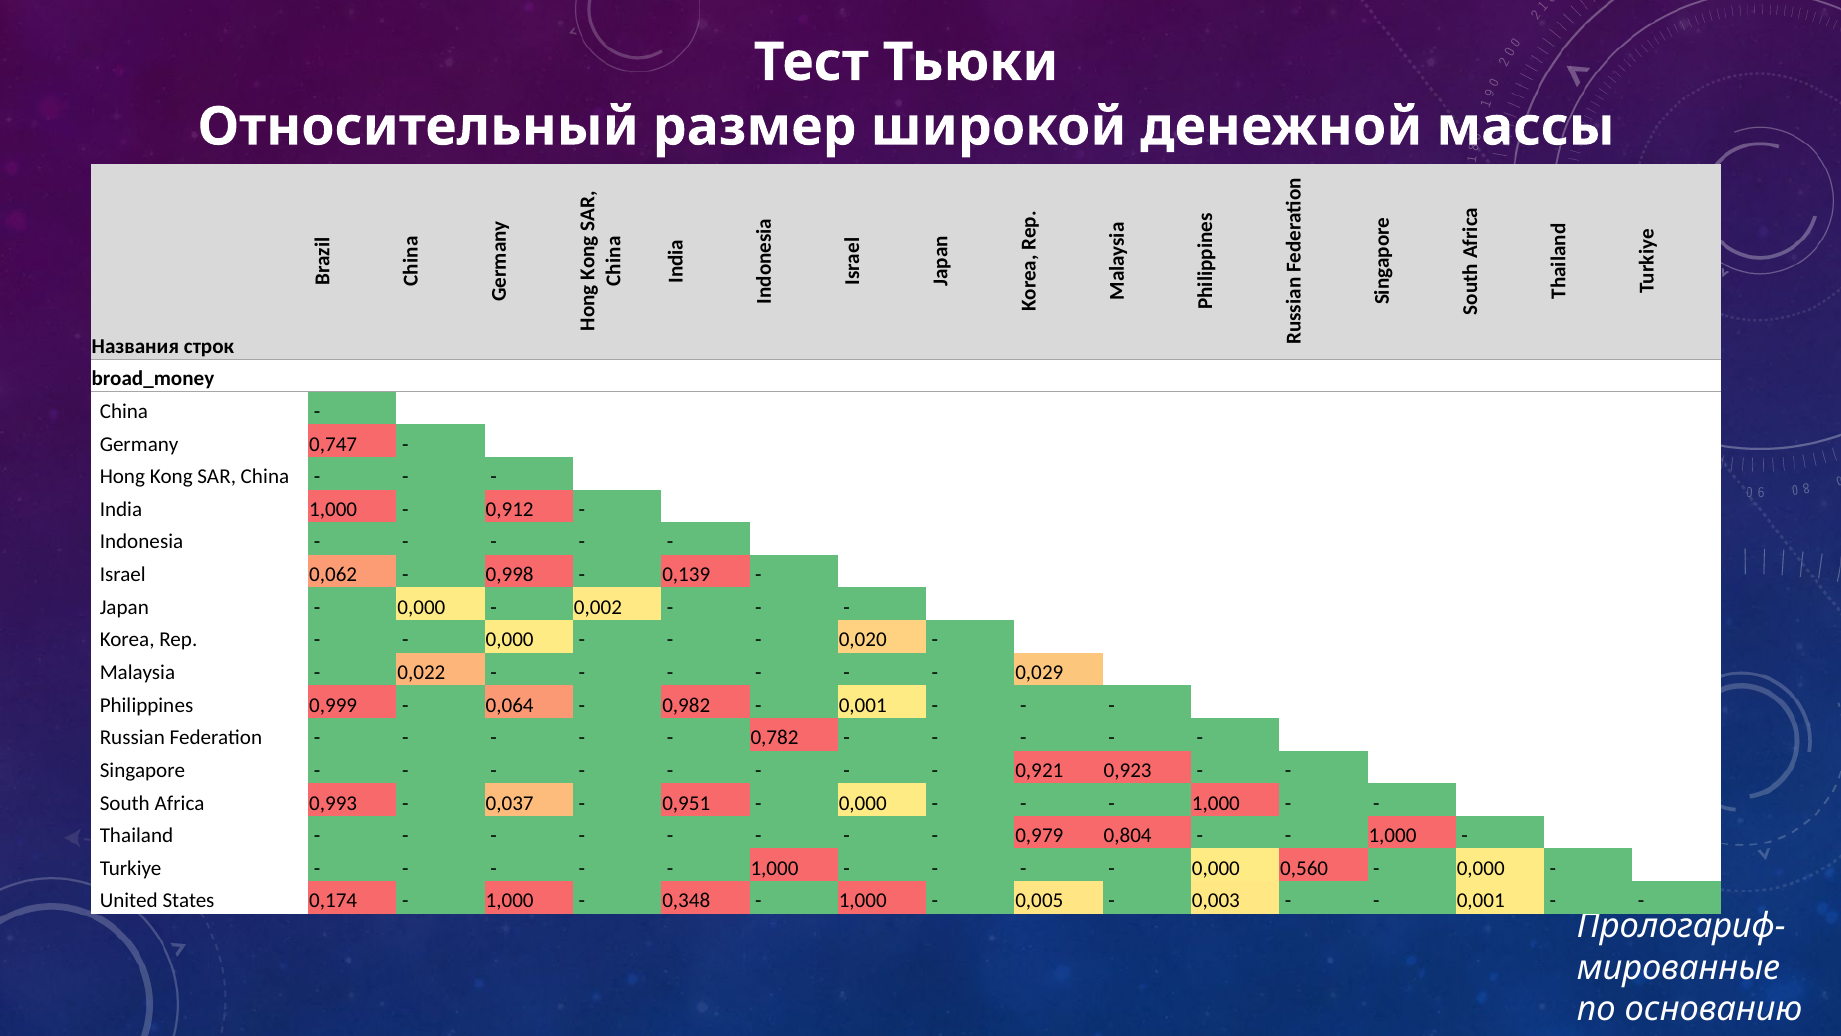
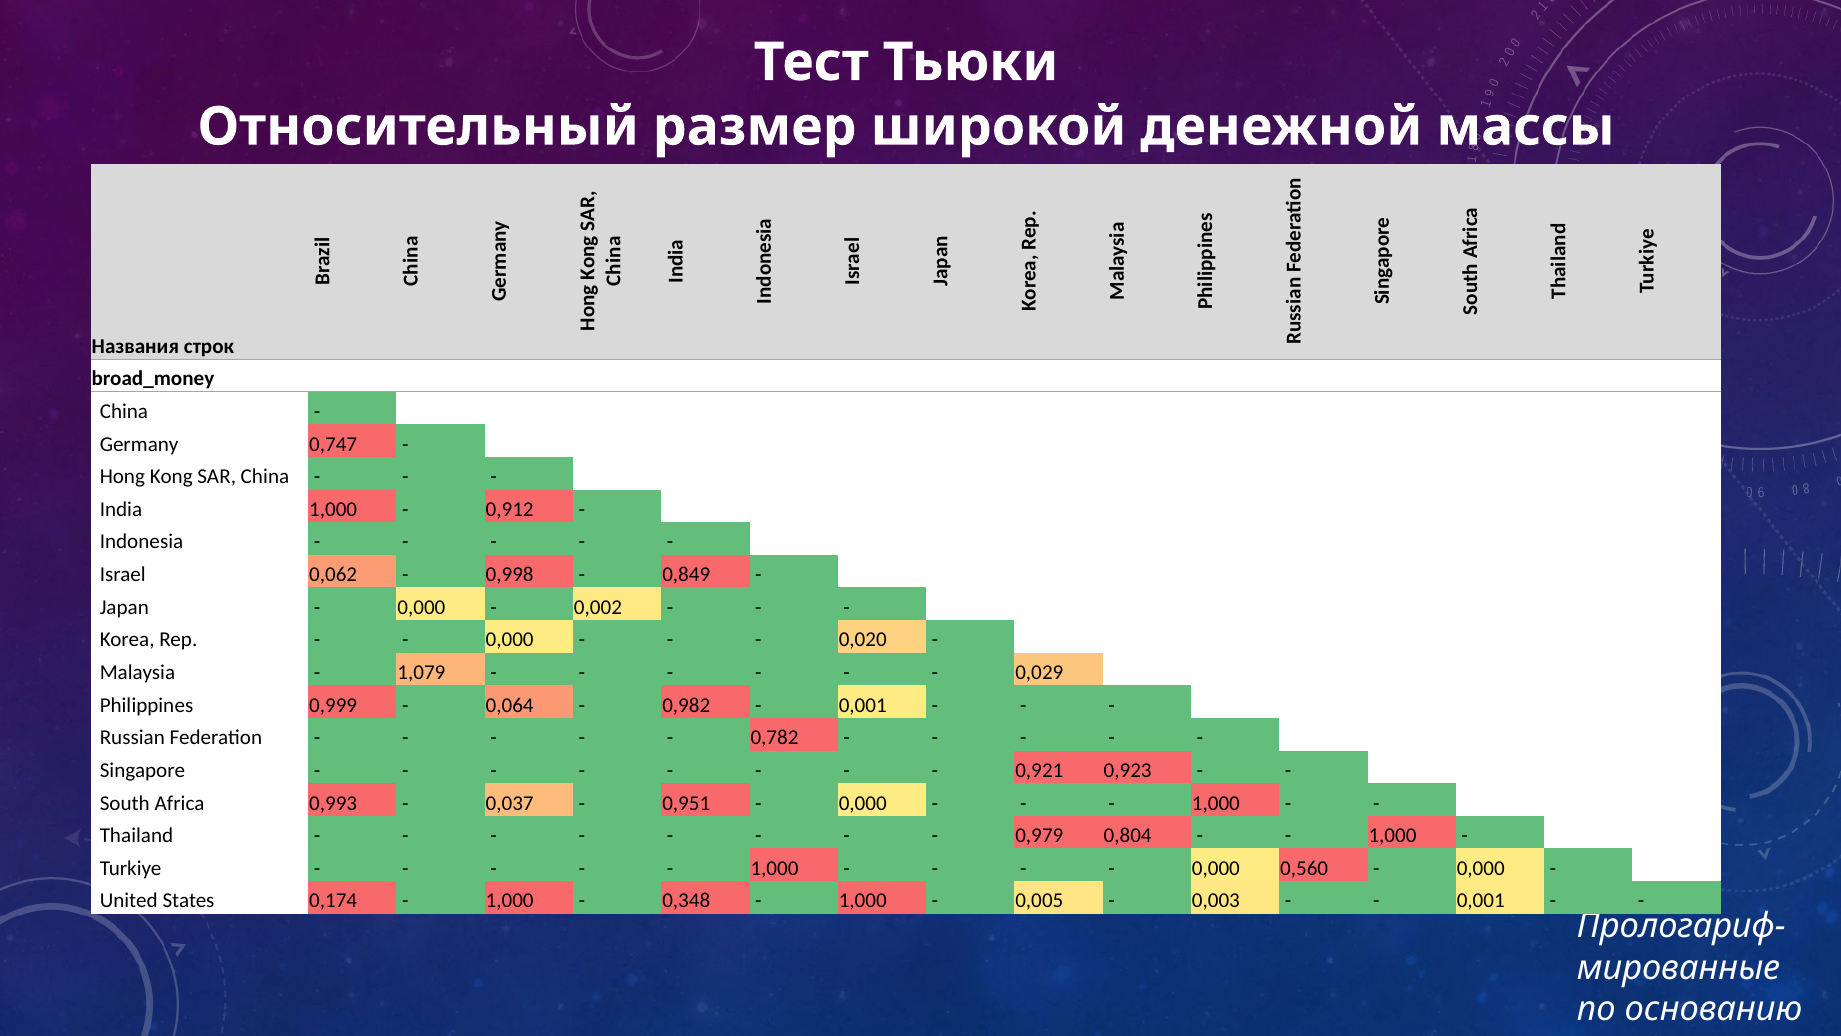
0,139: 0,139 -> 0,849
0,022: 0,022 -> 1,079
